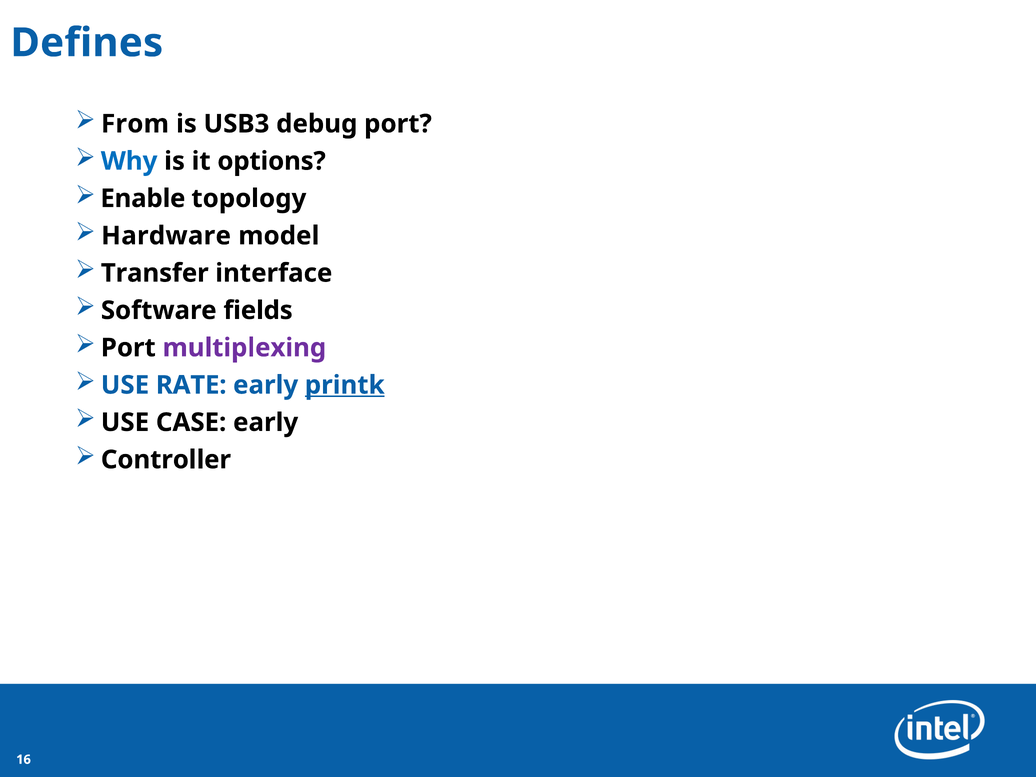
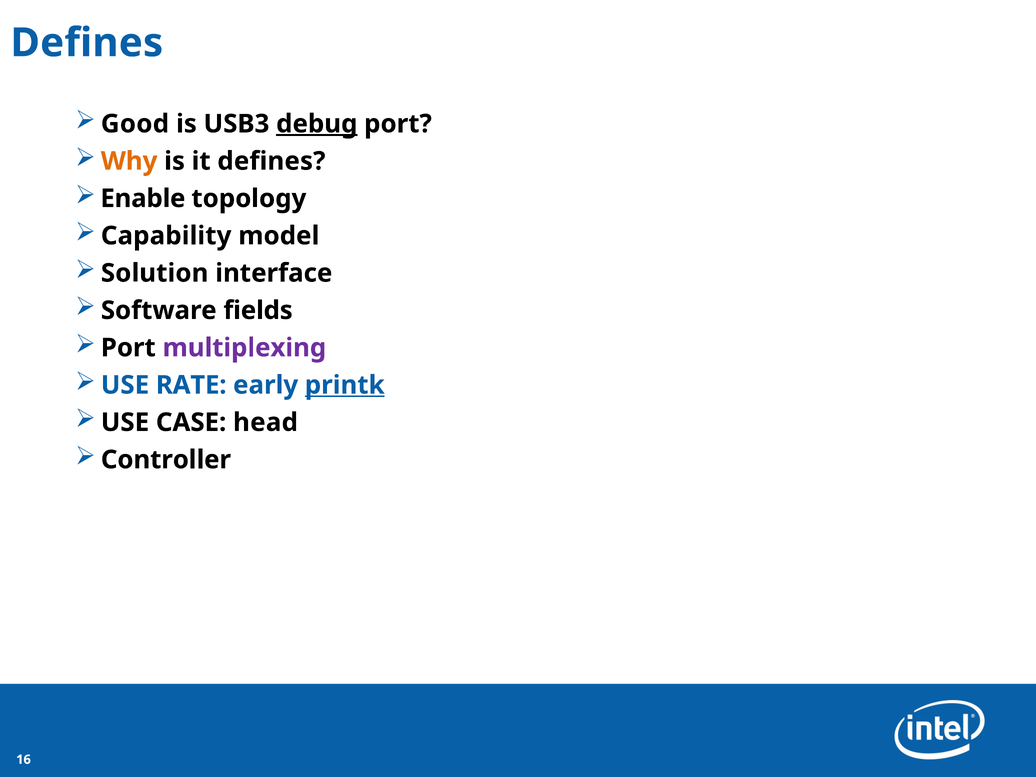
From: From -> Good
debug underline: none -> present
Why colour: blue -> orange
it options: options -> defines
Hardware: Hardware -> Capability
Transfer: Transfer -> Solution
CASE early: early -> head
